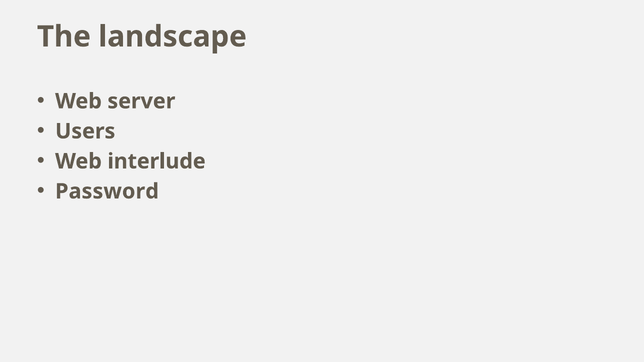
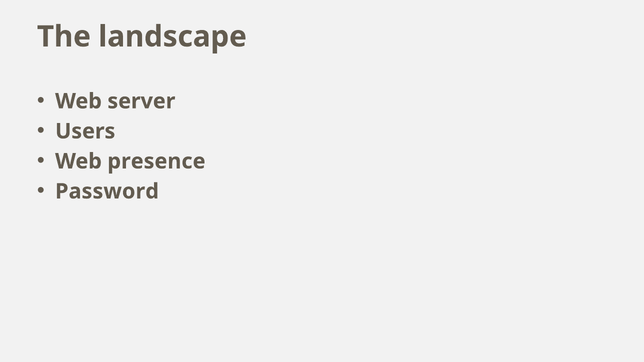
interlude: interlude -> presence
